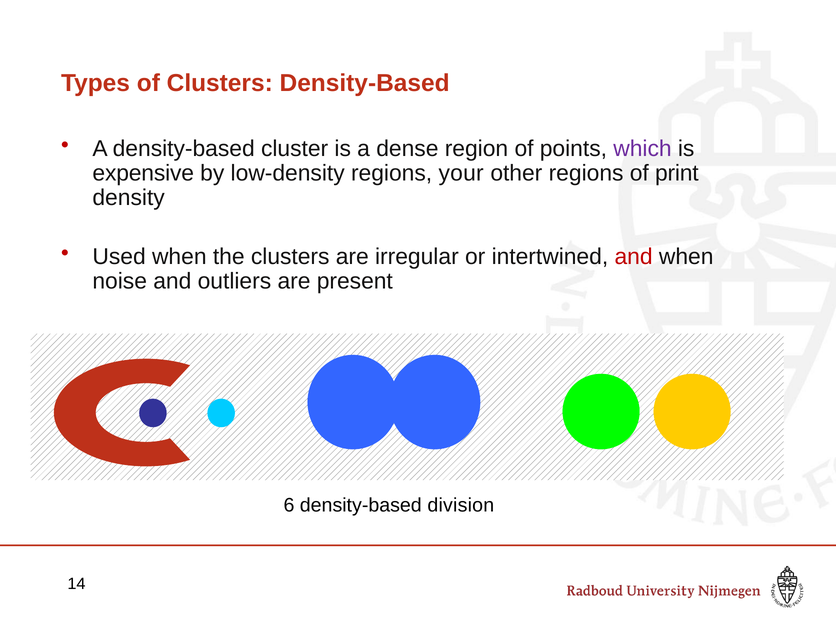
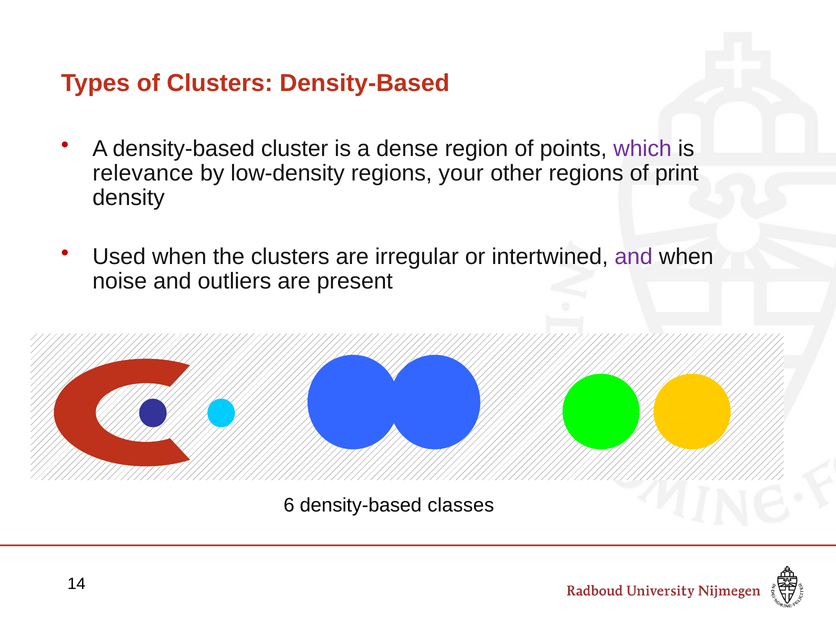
expensive: expensive -> relevance
and at (634, 256) colour: red -> purple
division: division -> classes
